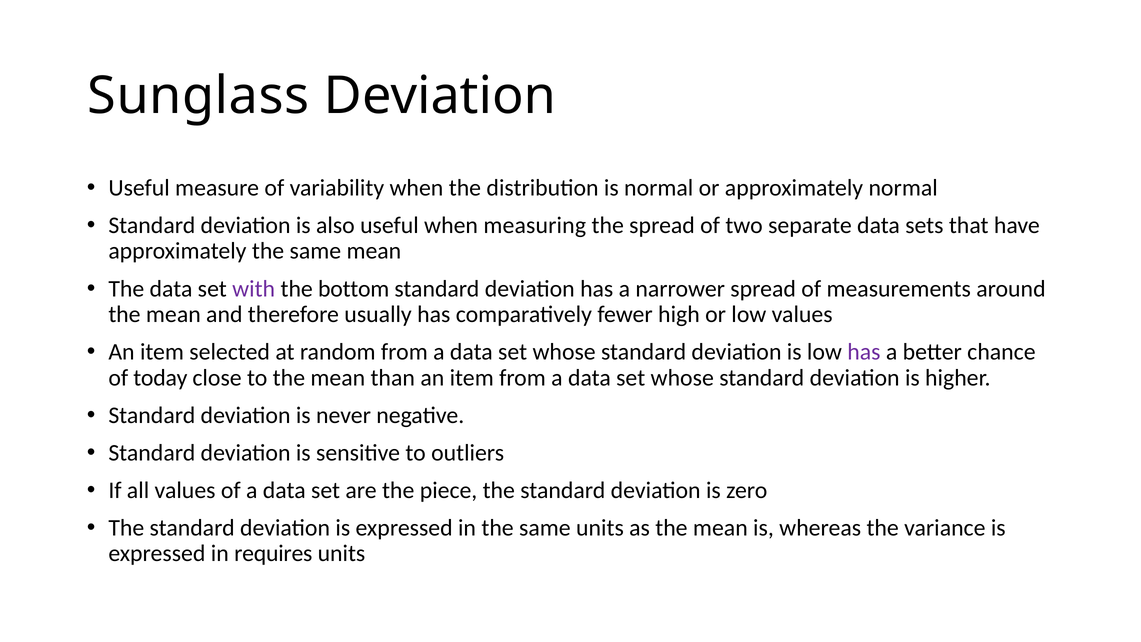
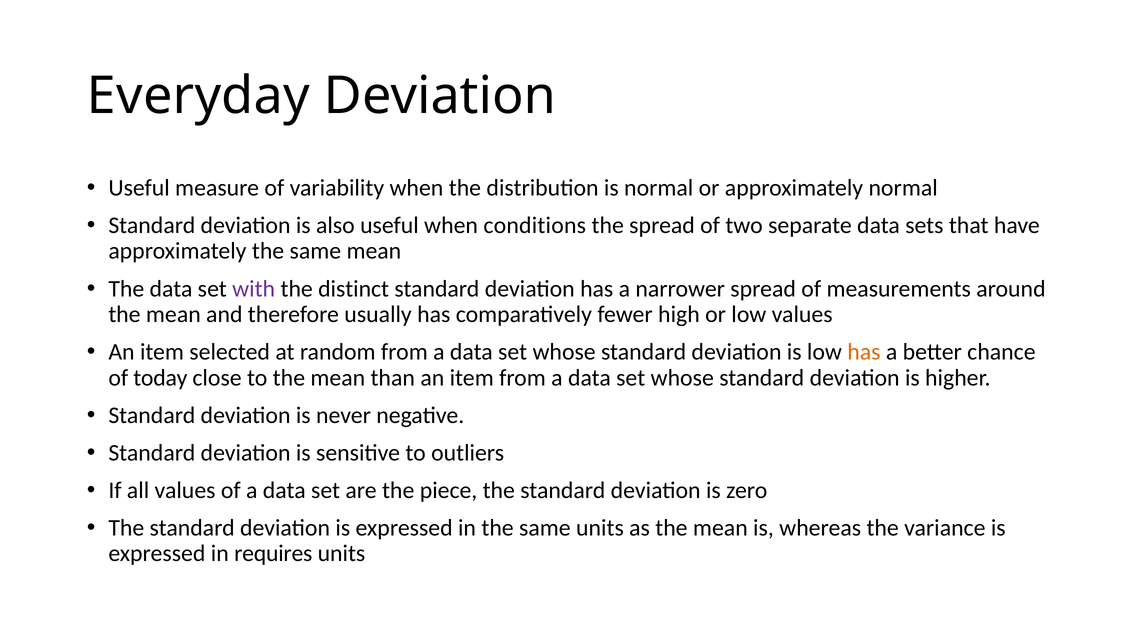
Sunglass: Sunglass -> Everyday
measuring: measuring -> conditions
bottom: bottom -> distinct
has at (864, 352) colour: purple -> orange
